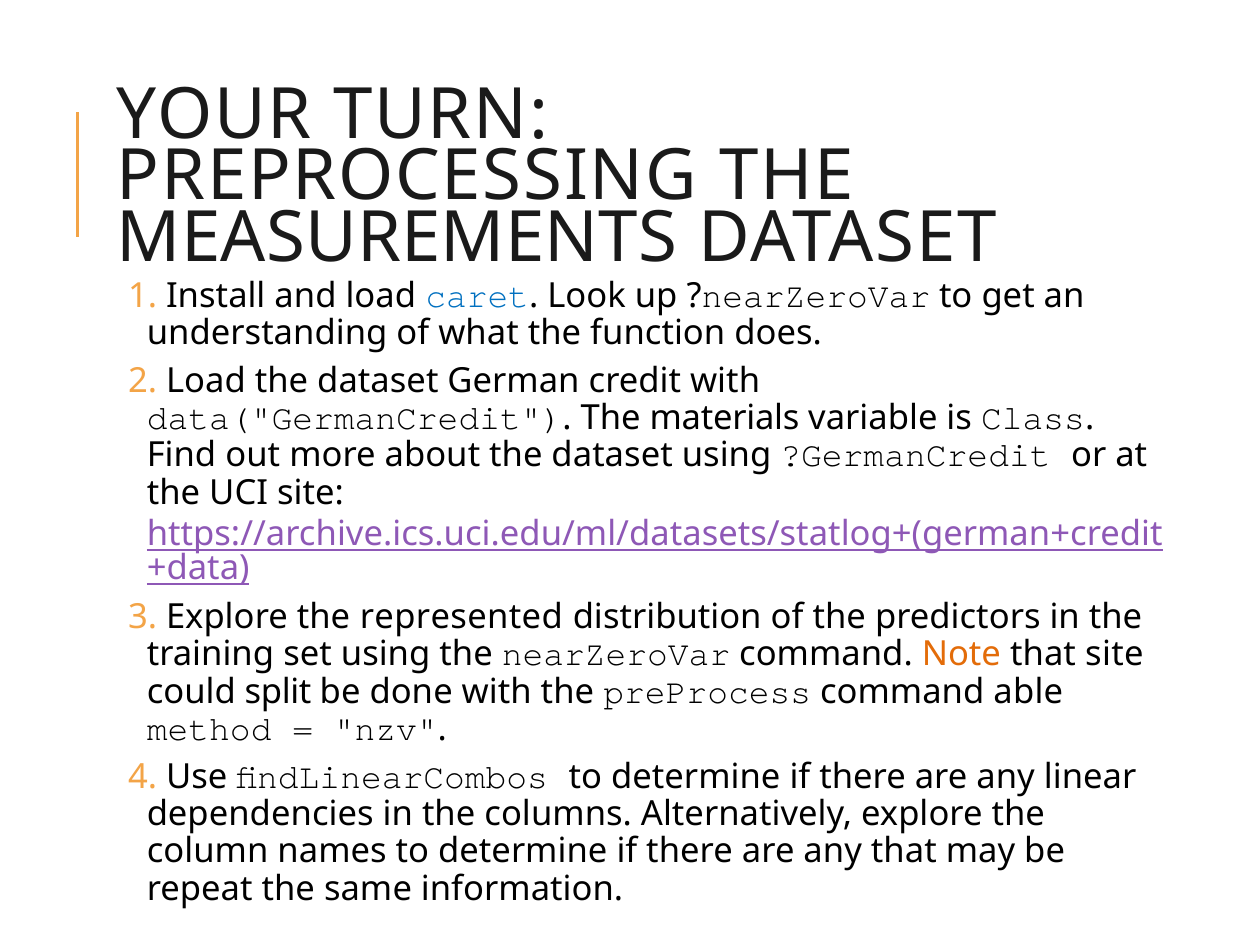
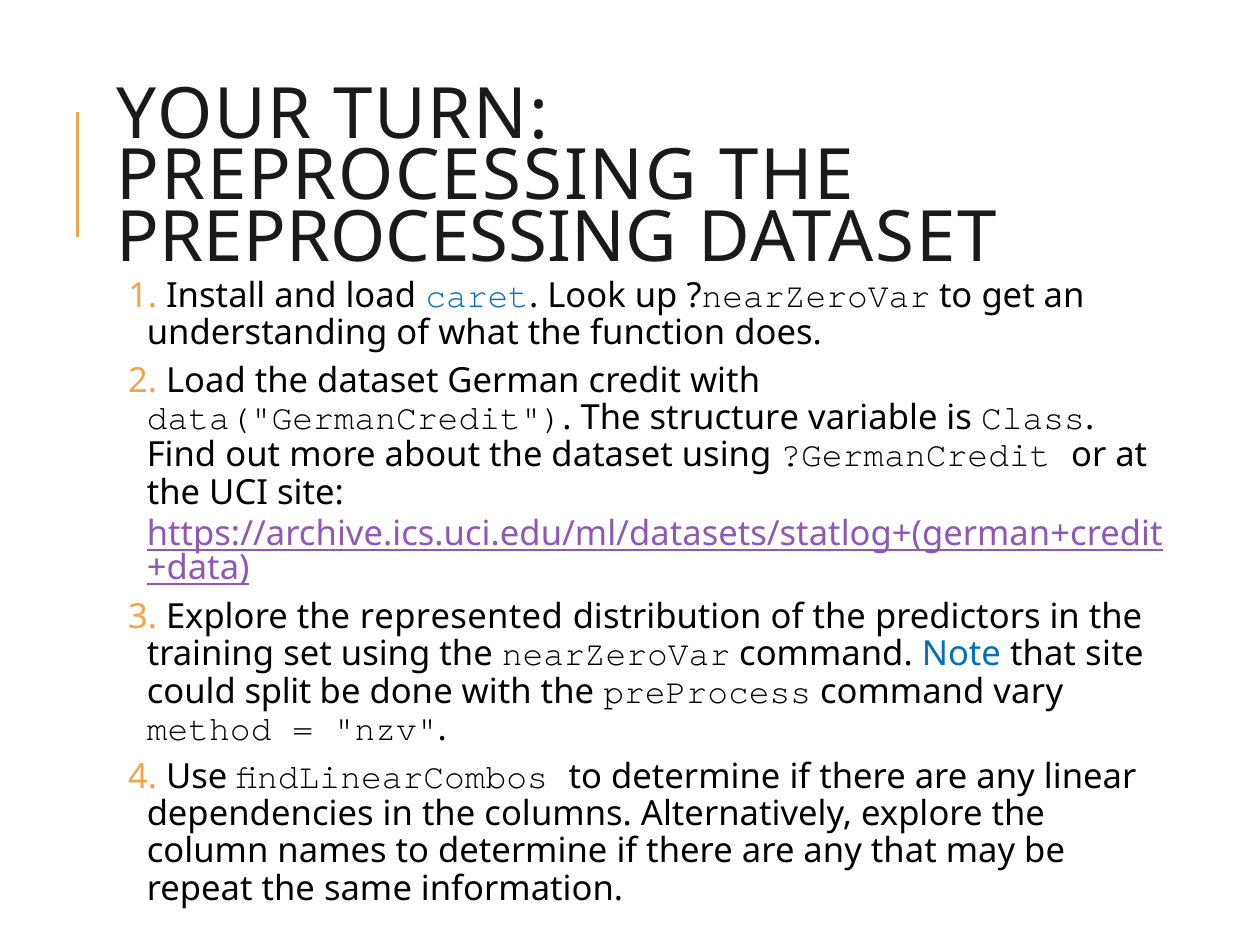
MEASUREMENTS at (397, 238): MEASUREMENTS -> PREPROCESSING
materials: materials -> structure
Note colour: orange -> blue
able: able -> vary
